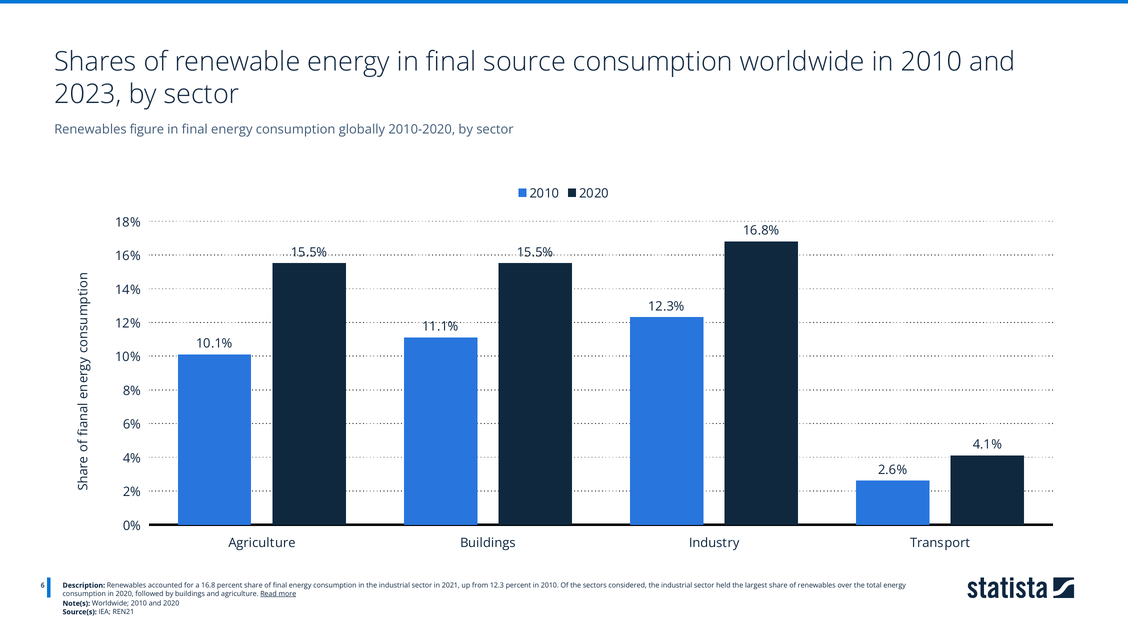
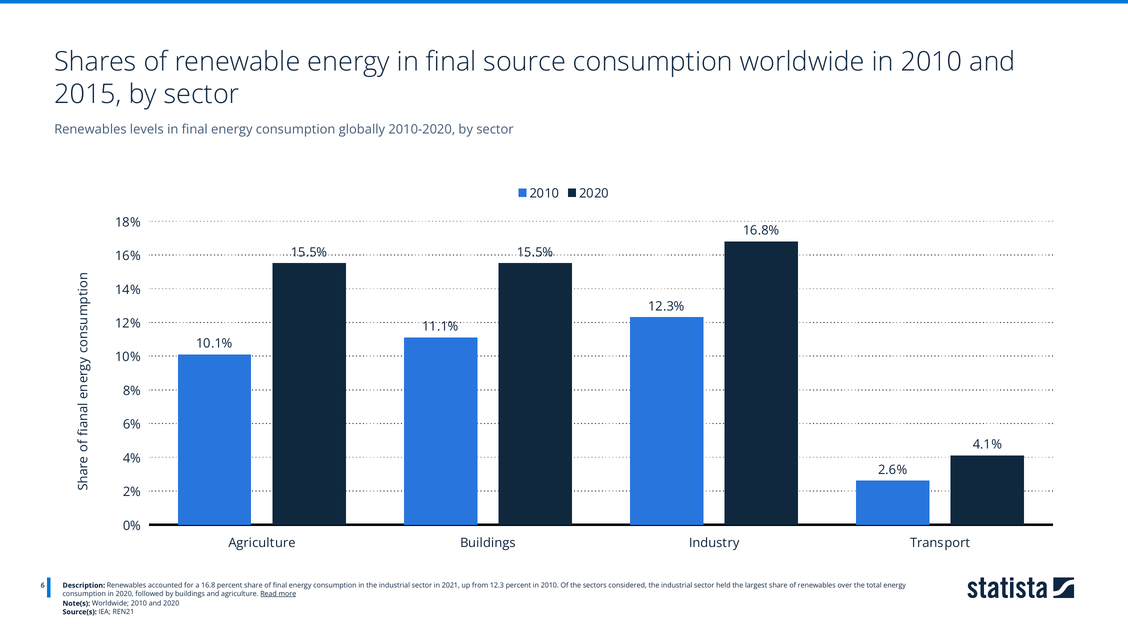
2023: 2023 -> 2015
figure: figure -> levels
